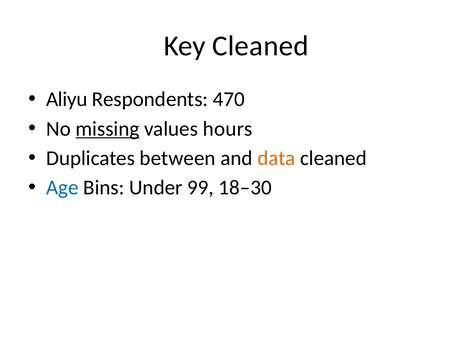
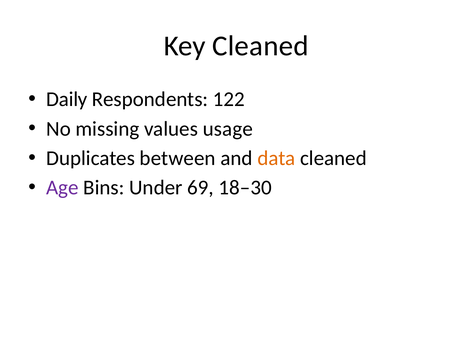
Aliyu: Aliyu -> Daily
470: 470 -> 122
missing underline: present -> none
hours: hours -> usage
Age colour: blue -> purple
99: 99 -> 69
